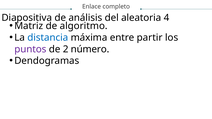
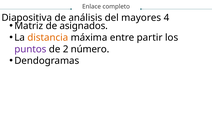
aleatoria: aleatoria -> mayores
algoritmo: algoritmo -> asignados
distancia colour: blue -> orange
